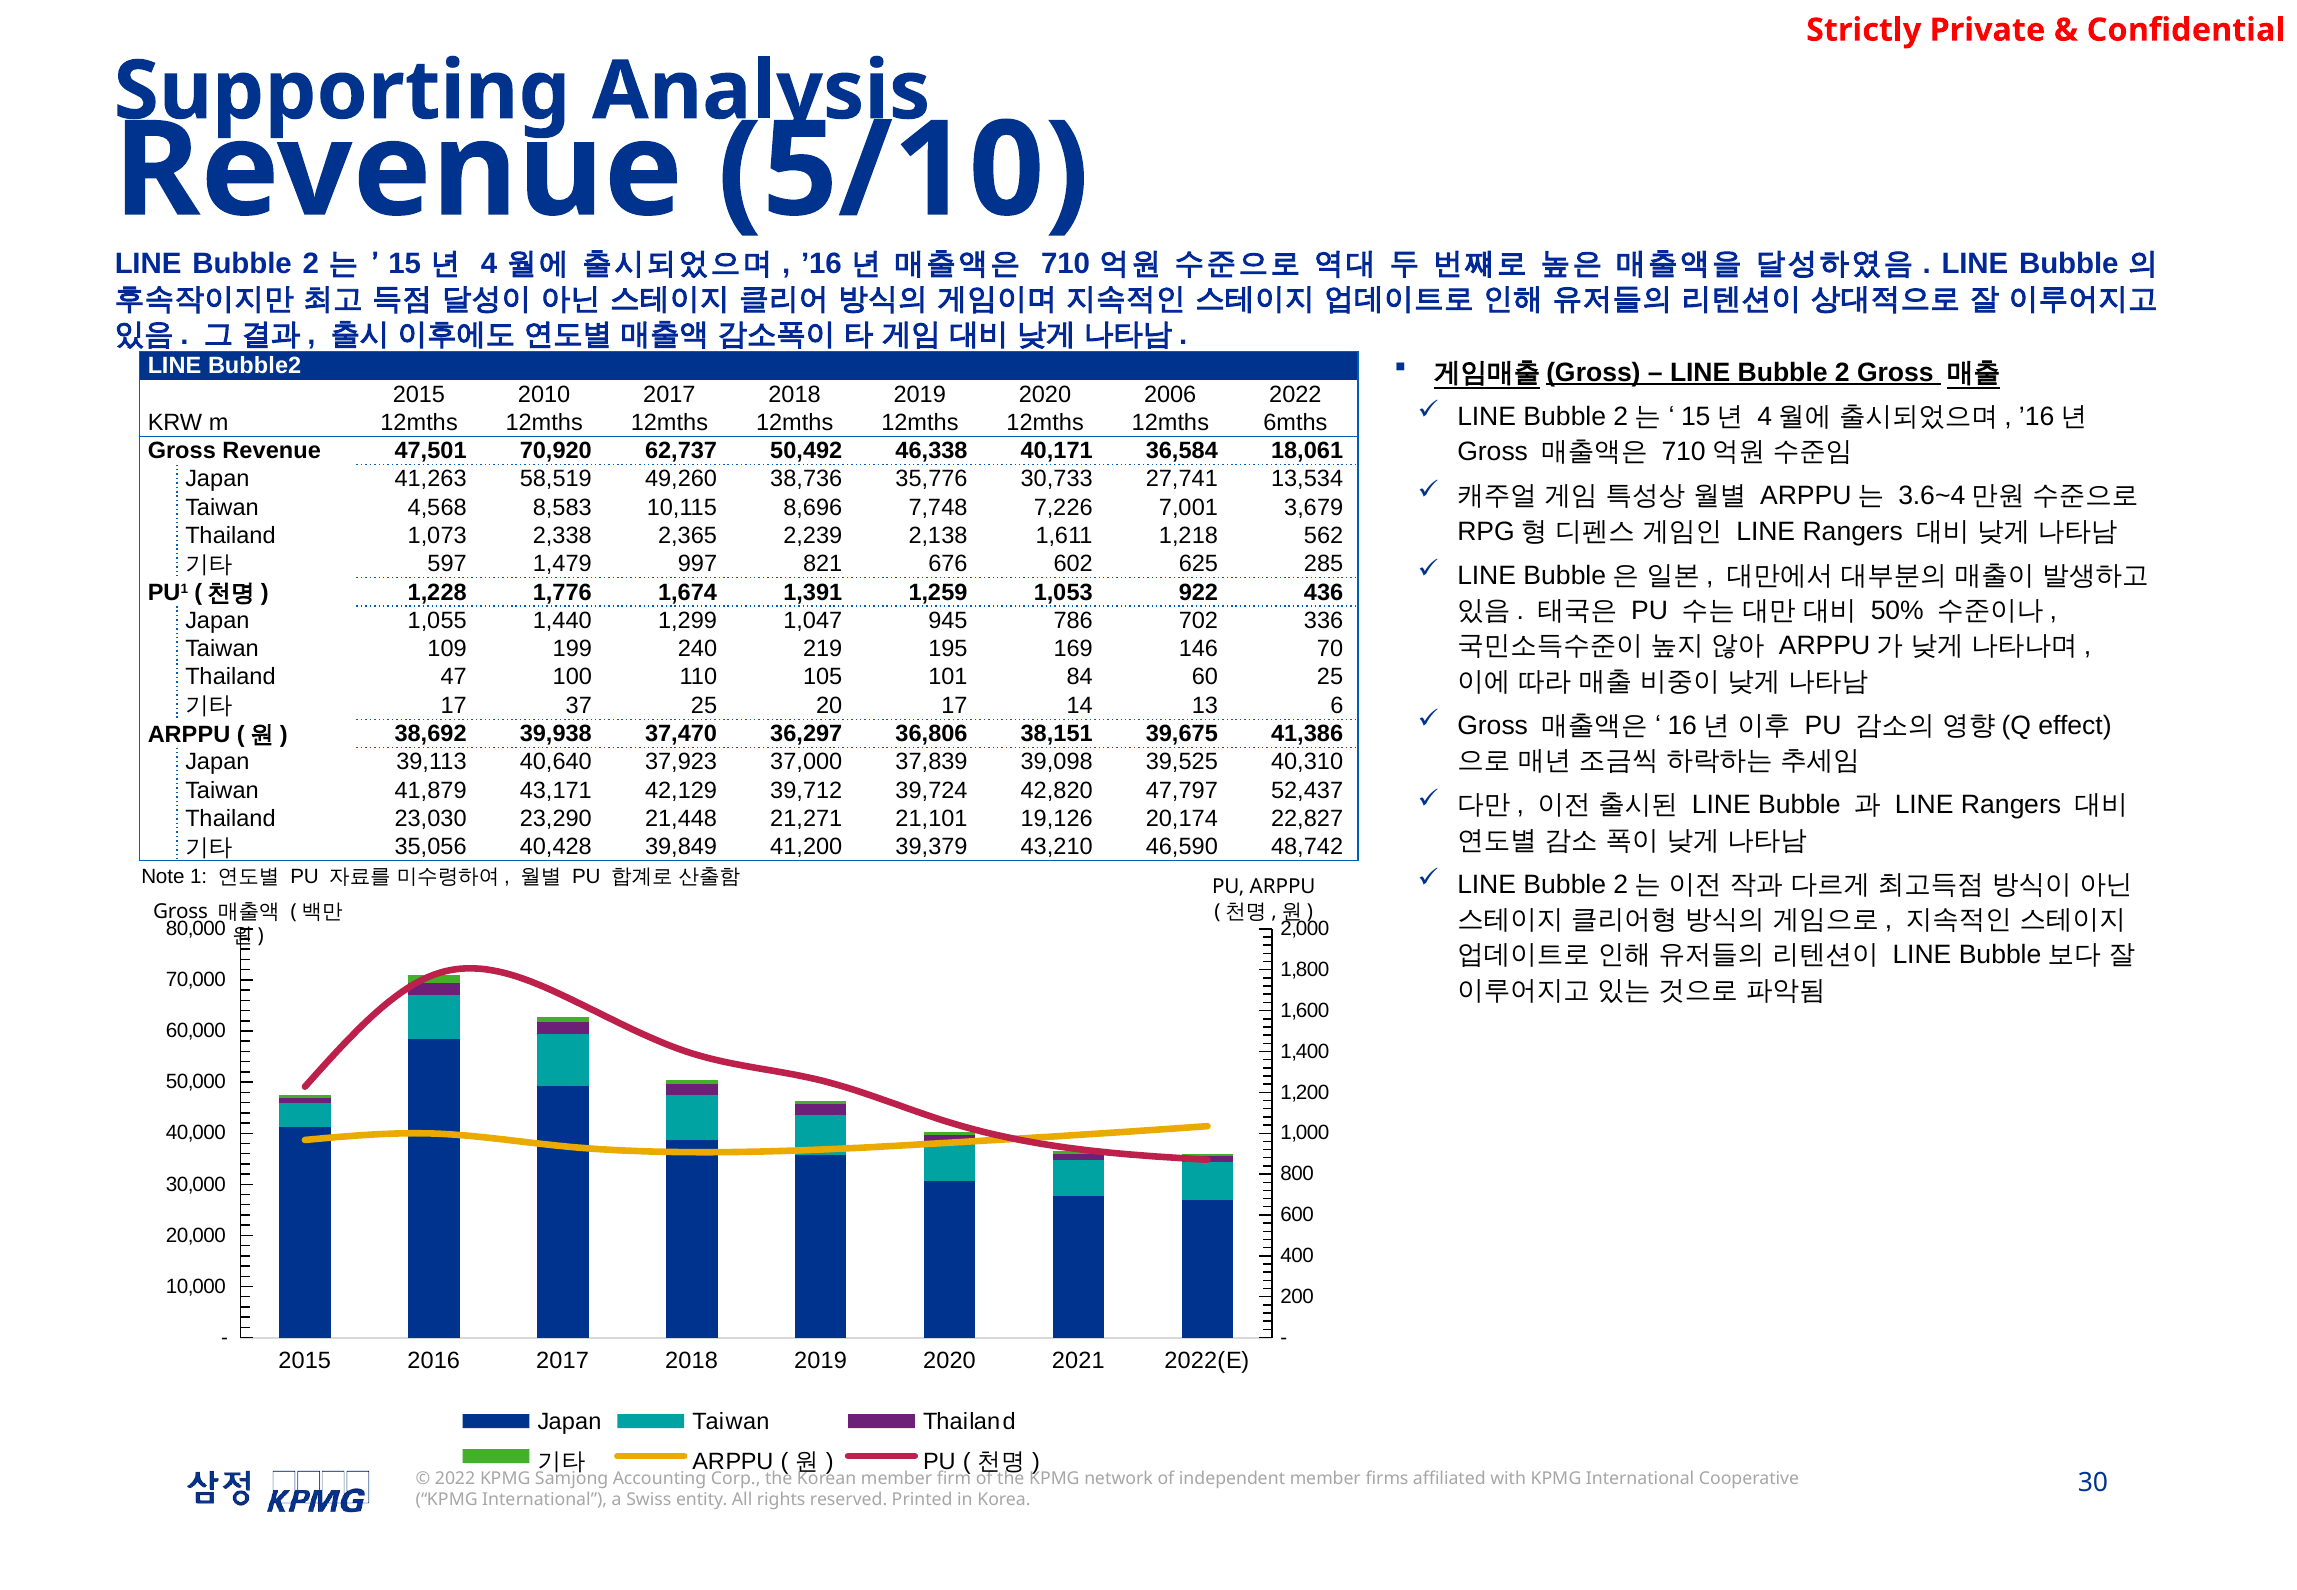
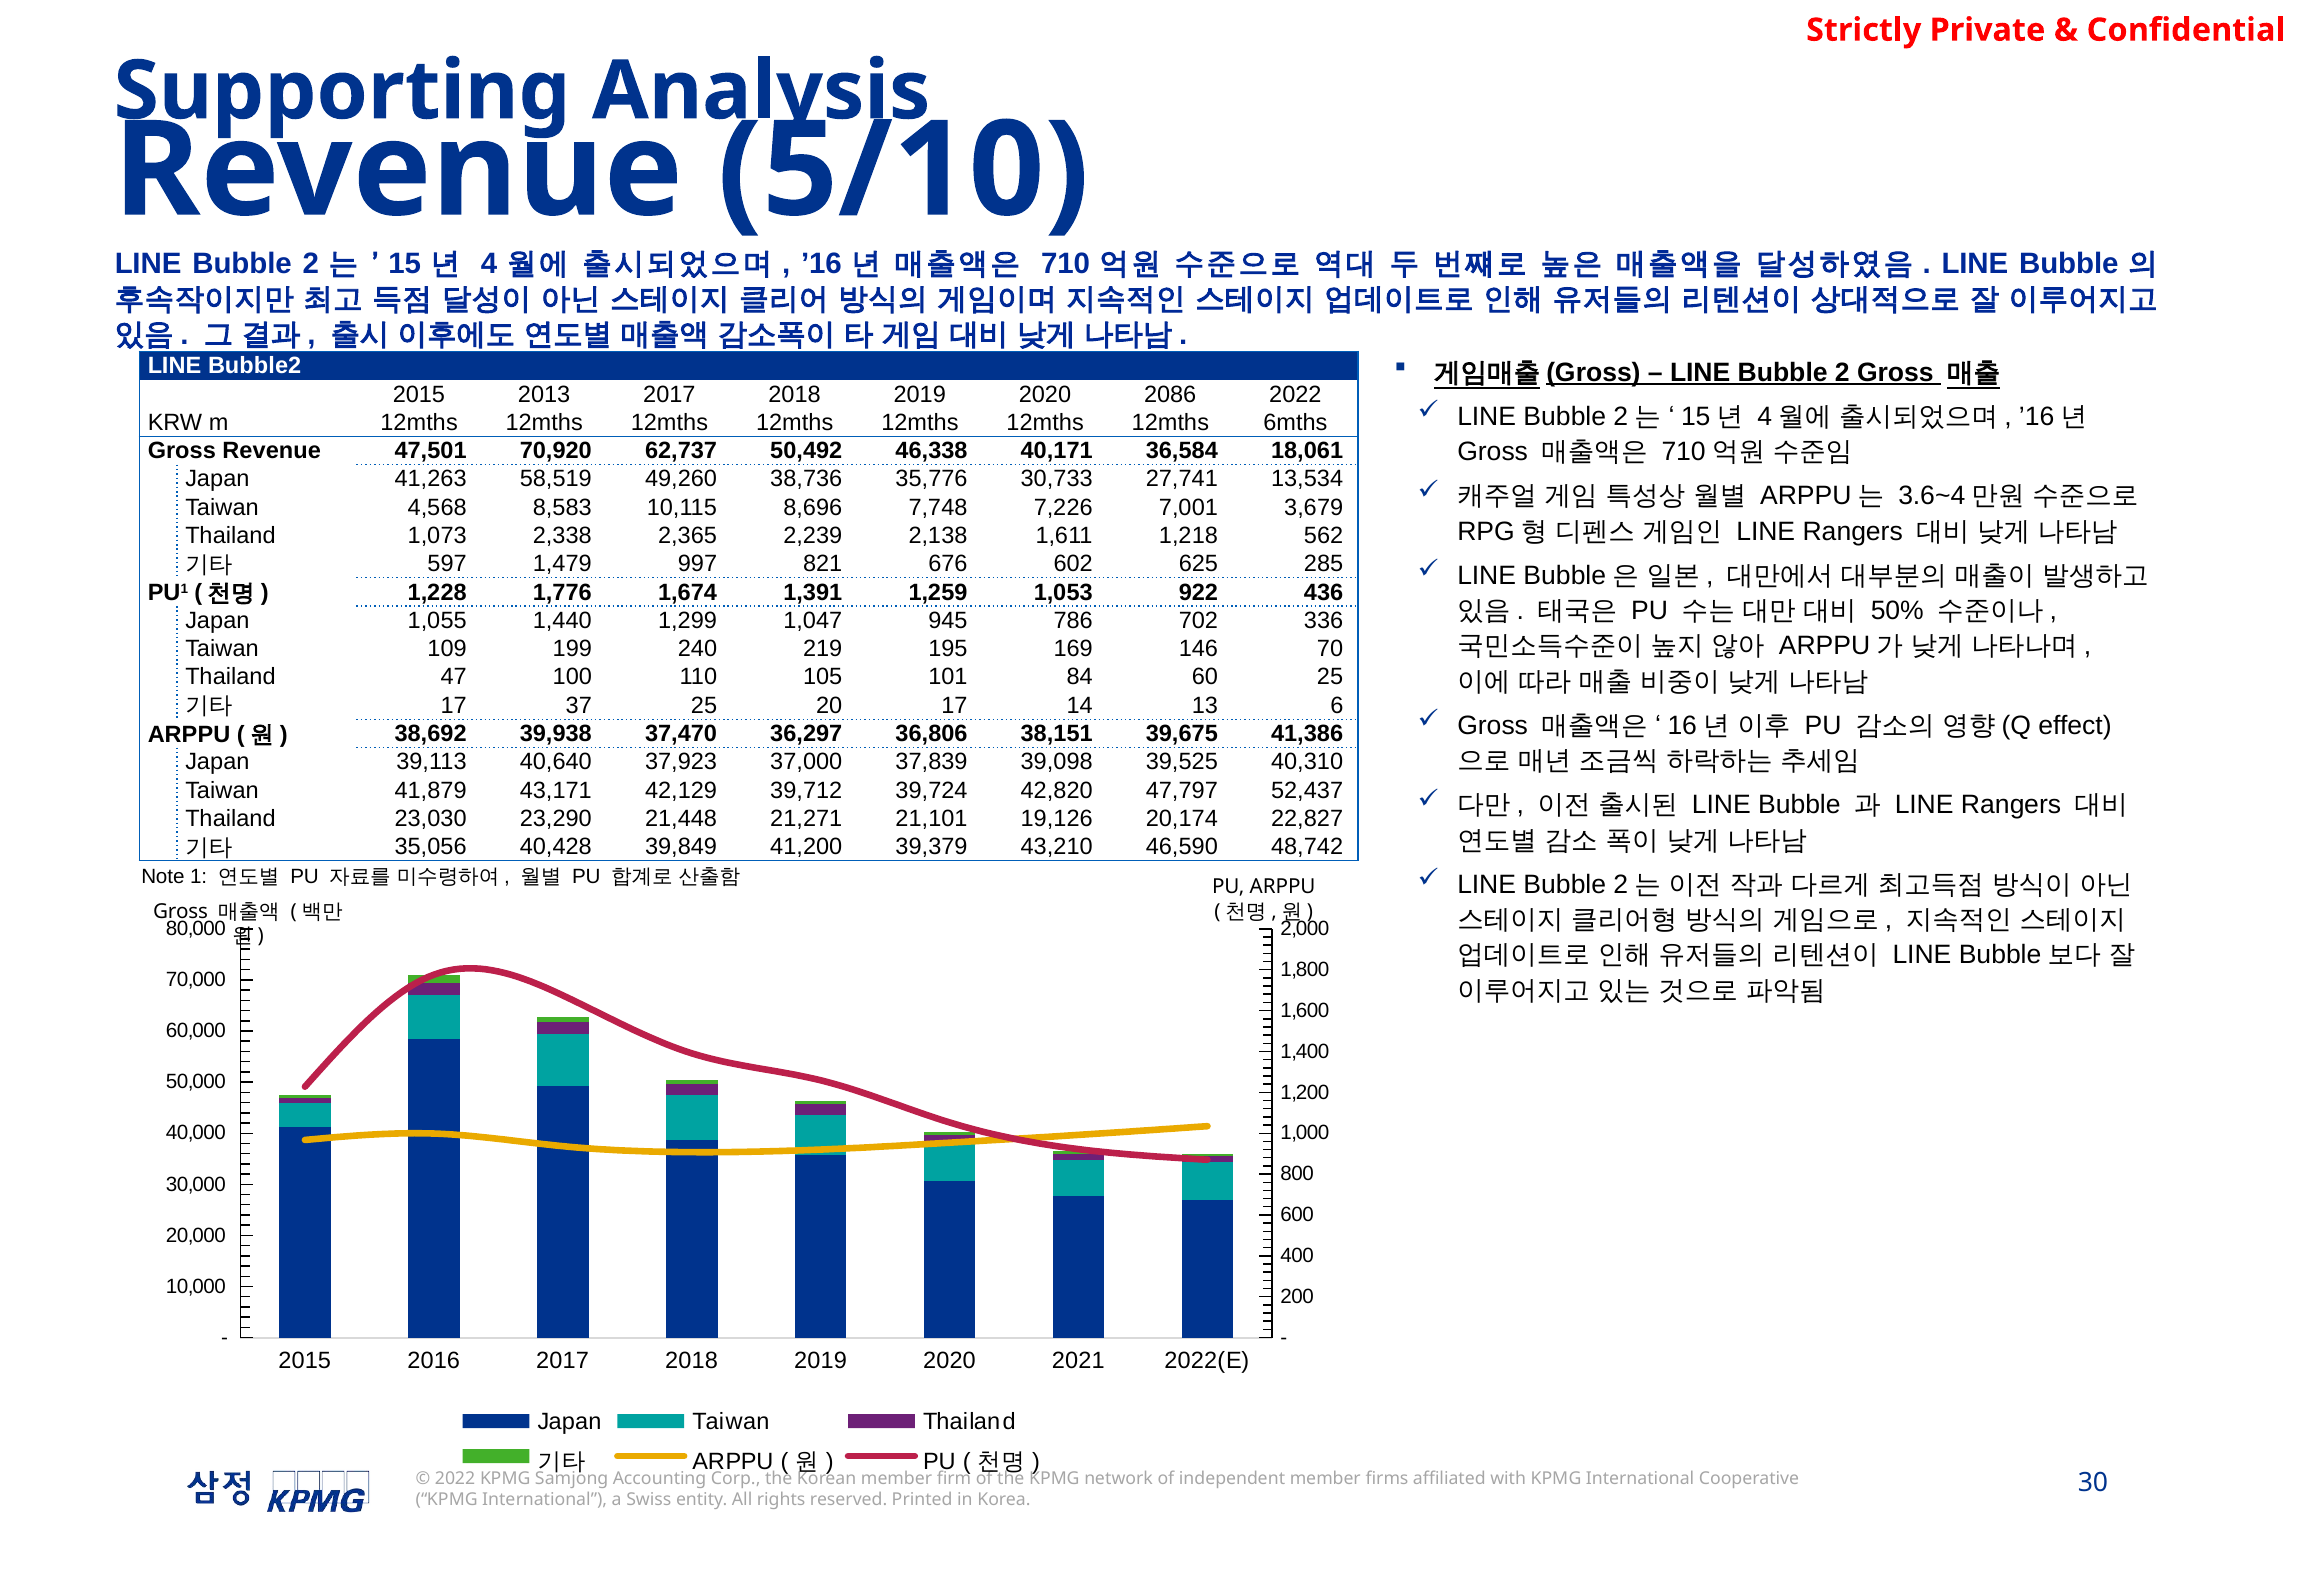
2010: 2010 -> 2013
2006: 2006 -> 2086
